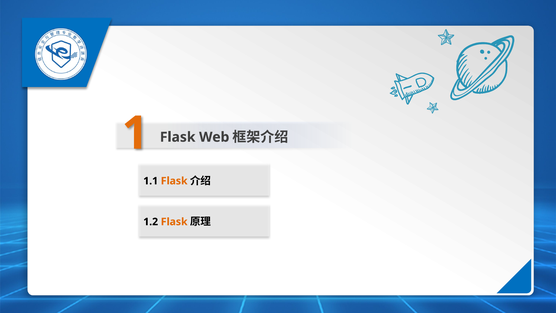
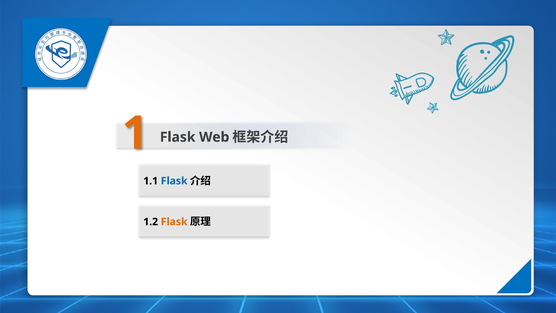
Flask at (174, 181) colour: orange -> blue
